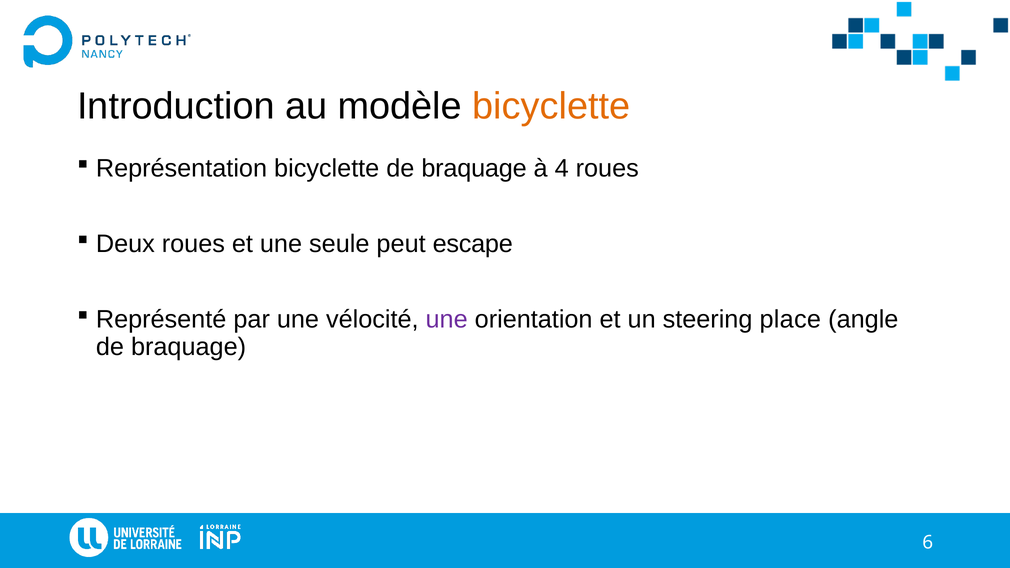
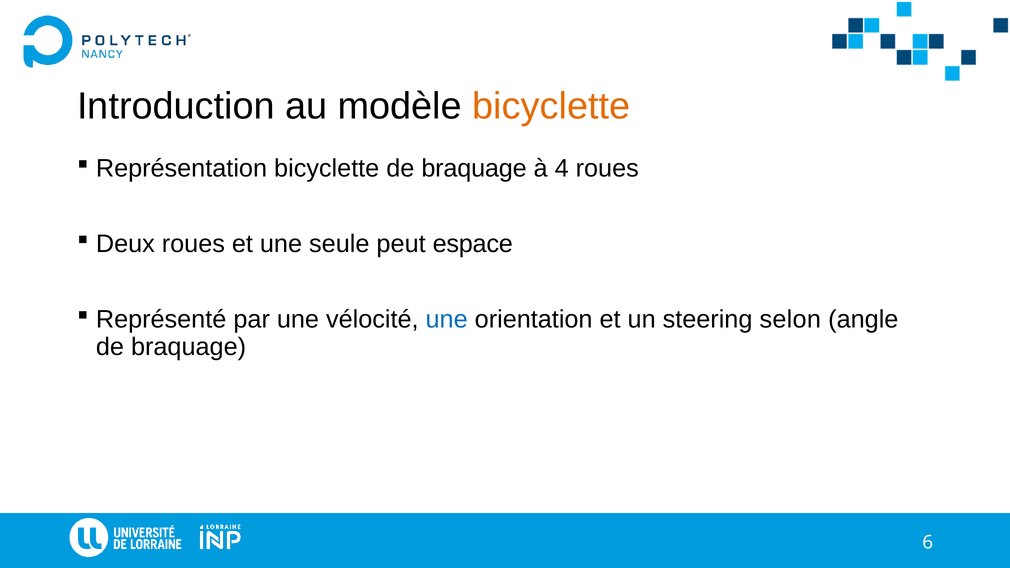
escape: escape -> espace
une at (447, 320) colour: purple -> blue
place: place -> selon
